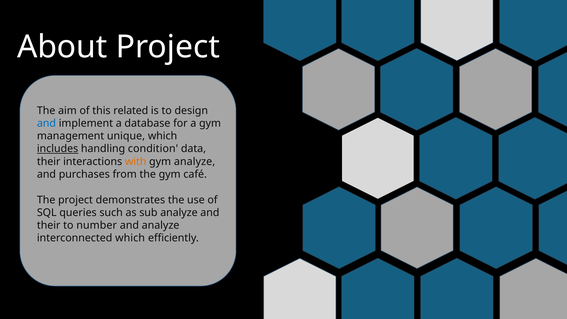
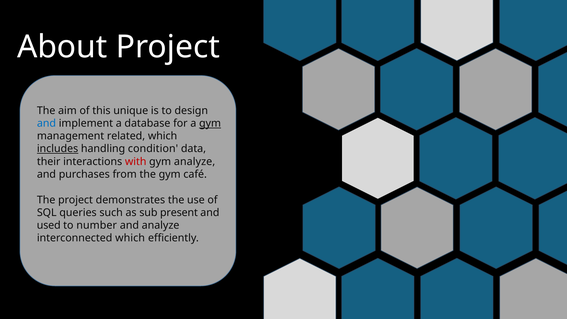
related: related -> unique
gym at (210, 123) underline: none -> present
unique: unique -> related
with colour: orange -> red
sub analyze: analyze -> present
their at (49, 225): their -> used
